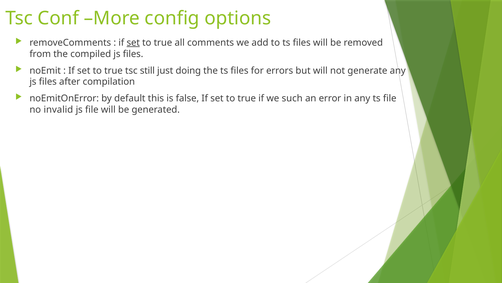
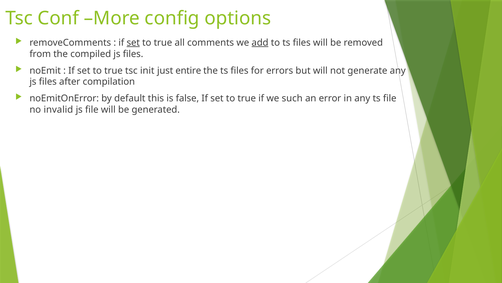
add underline: none -> present
still: still -> init
doing: doing -> entire
